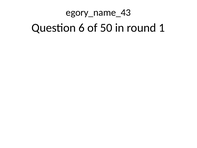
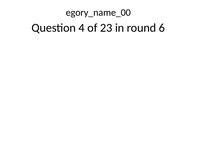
egory_name_43: egory_name_43 -> egory_name_00
6: 6 -> 4
50: 50 -> 23
1: 1 -> 6
